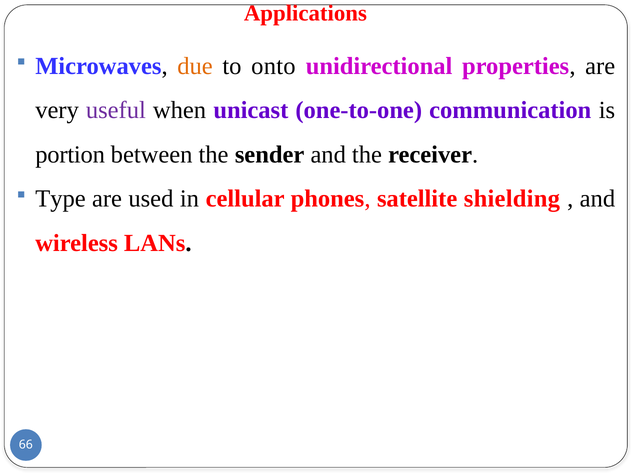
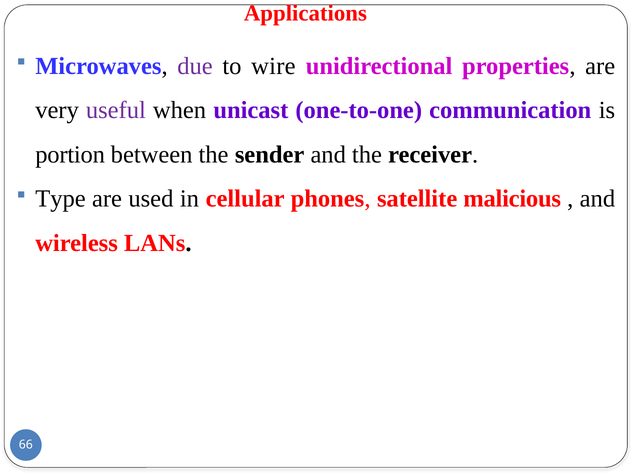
due colour: orange -> purple
onto: onto -> wire
shielding: shielding -> malicious
